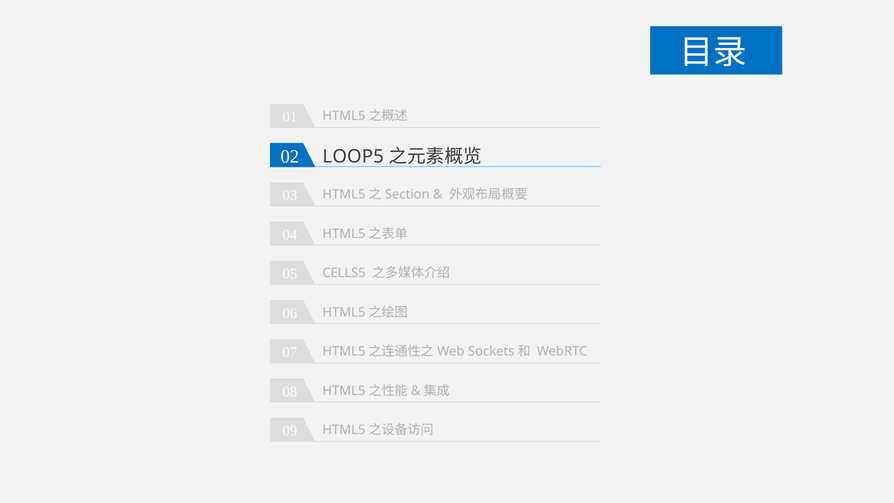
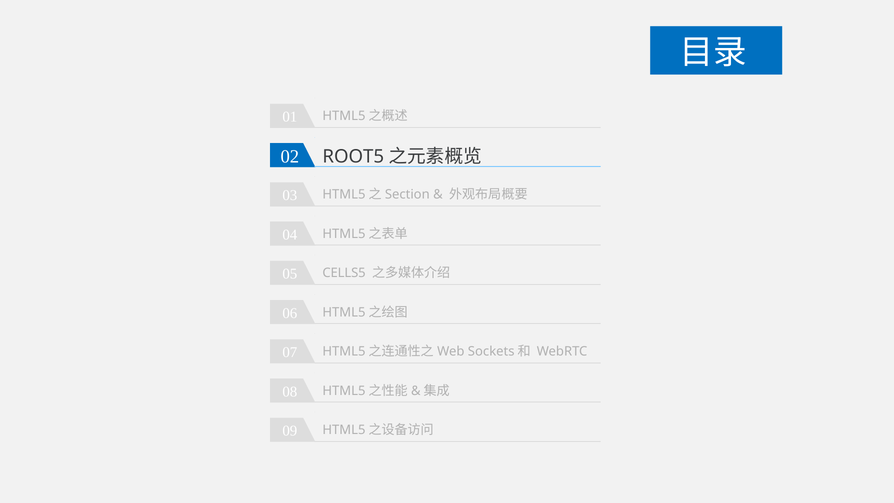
LOOP5: LOOP5 -> ROOT5
